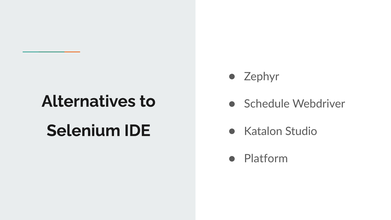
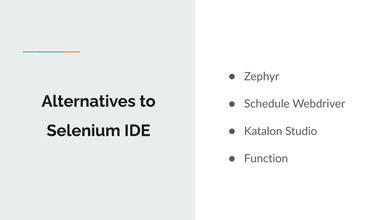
Platform: Platform -> Function
